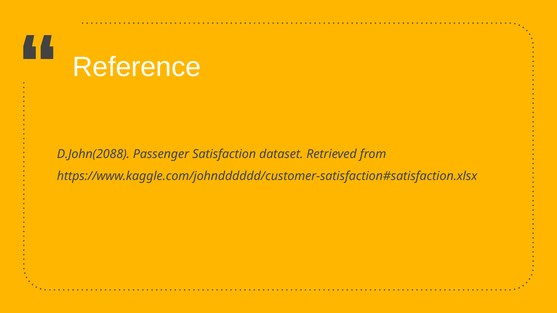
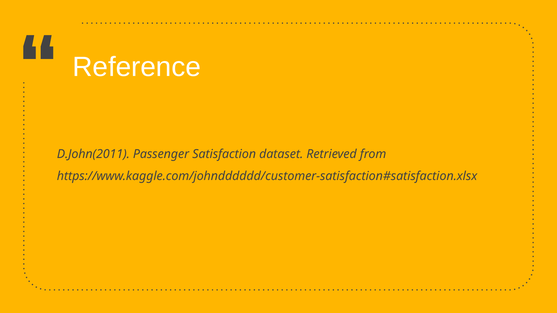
D.John(2088: D.John(2088 -> D.John(2011
